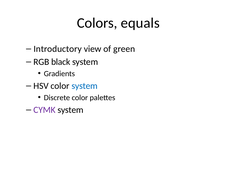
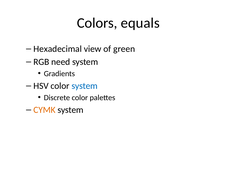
Introductory: Introductory -> Hexadecimal
black: black -> need
CYMK colour: purple -> orange
